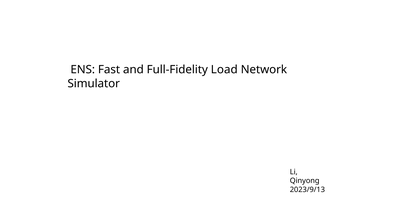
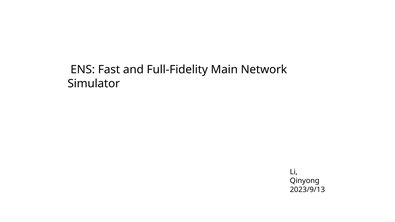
Load: Load -> Main
